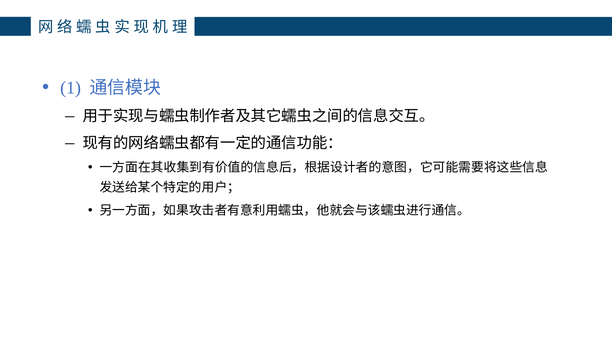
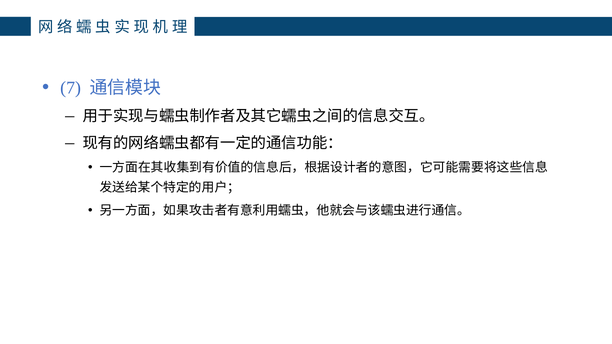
1: 1 -> 7
